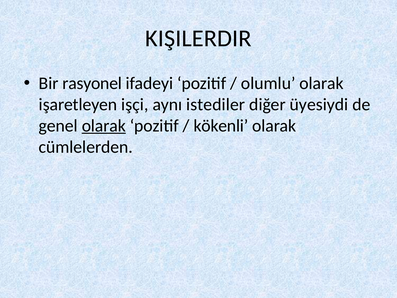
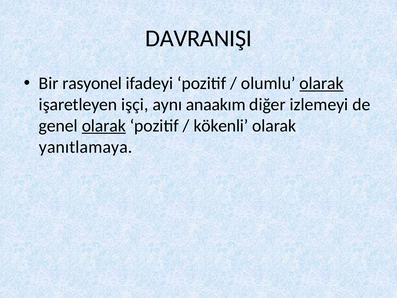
KIŞILERDIR: KIŞILERDIR -> DAVRANIŞI
olarak at (321, 83) underline: none -> present
istediler: istediler -> anaakım
üyesiydi: üyesiydi -> izlemeyi
cümlelerden: cümlelerden -> yanıtlamaya
